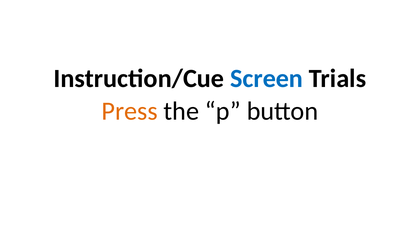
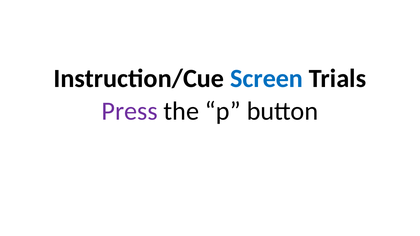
Press colour: orange -> purple
